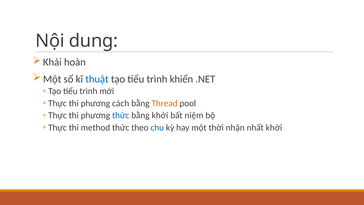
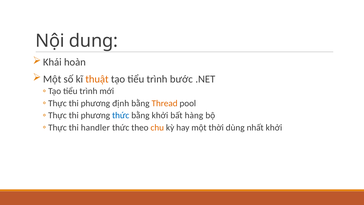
thuật colour: blue -> orange
khiển: khiển -> bước
cách: cách -> định
niệm: niệm -> hàng
method: method -> handler
chu colour: blue -> orange
nhận: nhận -> dùng
